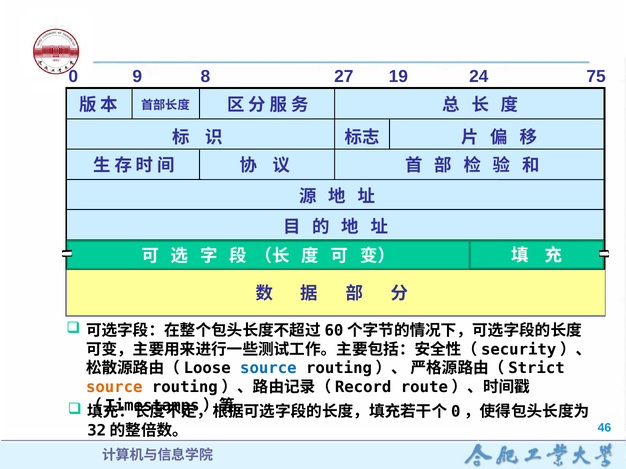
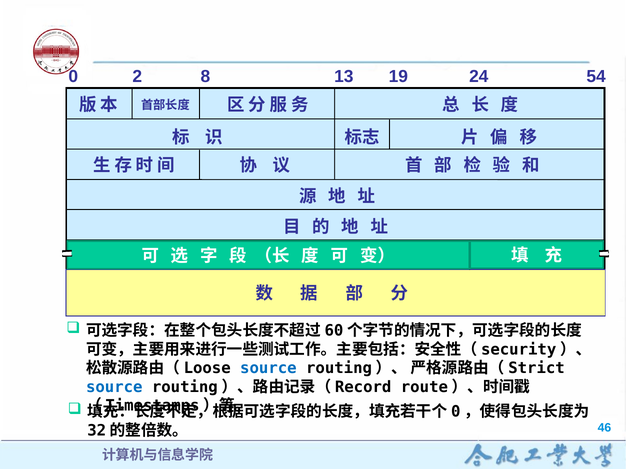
9: 9 -> 2
27: 27 -> 13
75: 75 -> 54
source at (114, 387) colour: orange -> blue
